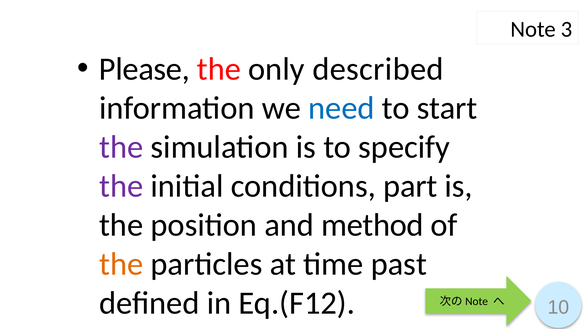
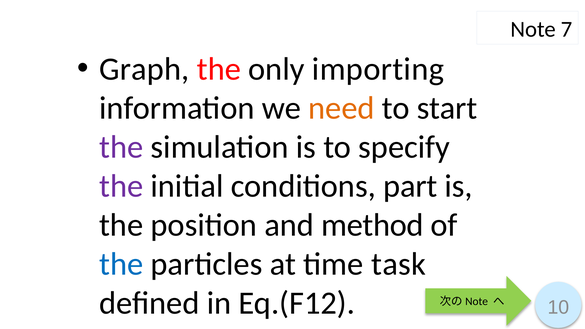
3: 3 -> 7
Please: Please -> Graph
described: described -> importing
need colour: blue -> orange
the at (121, 264) colour: orange -> blue
past: past -> task
